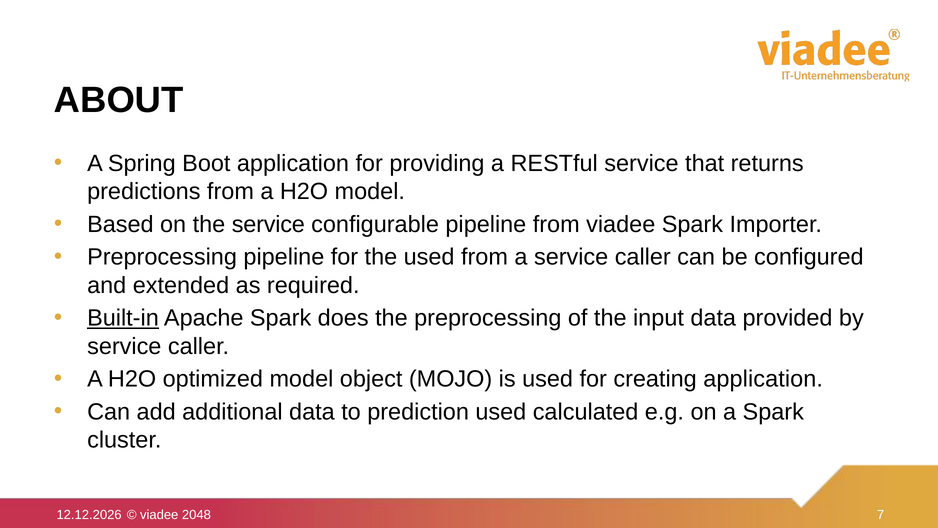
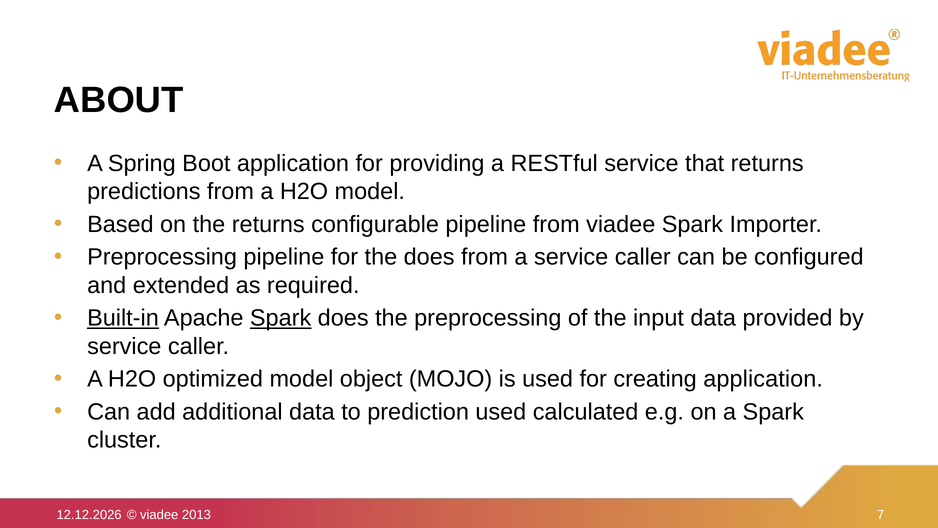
the service: service -> returns
the used: used -> does
Spark at (281, 318) underline: none -> present
2048: 2048 -> 2013
